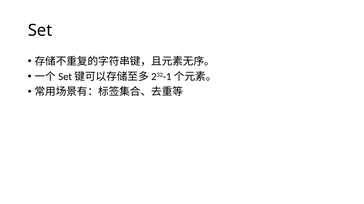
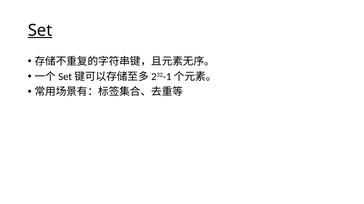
Set underline: none -> present
